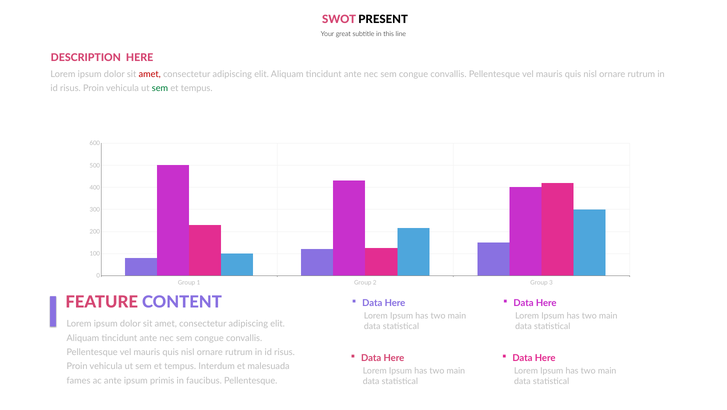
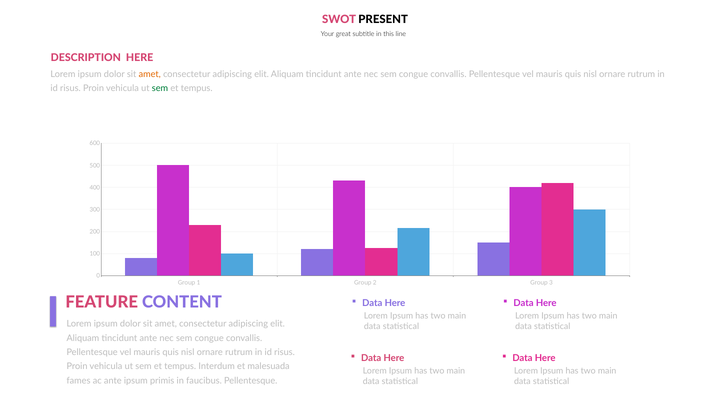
amet at (150, 74) colour: red -> orange
